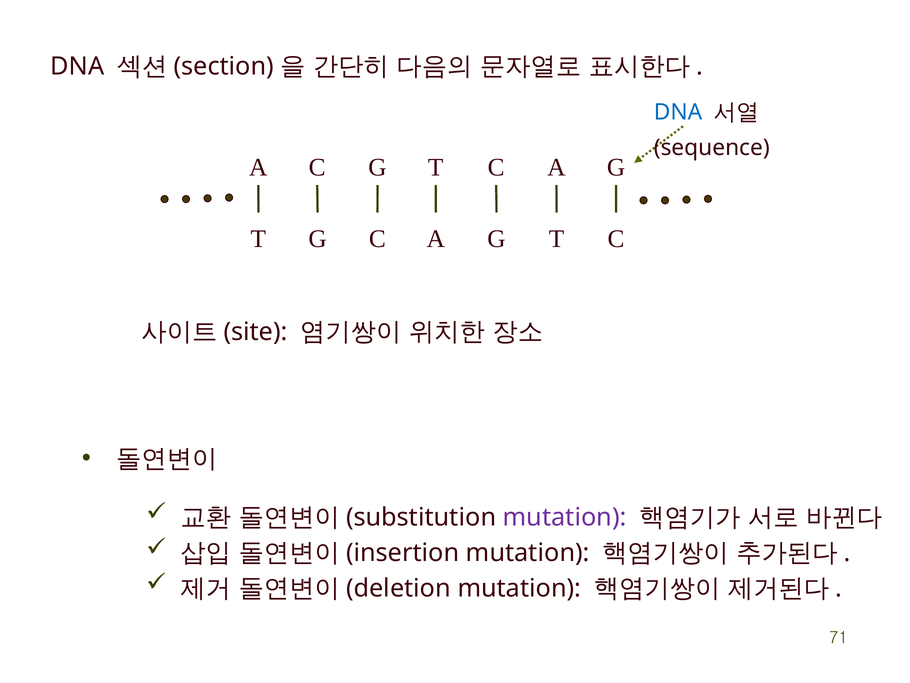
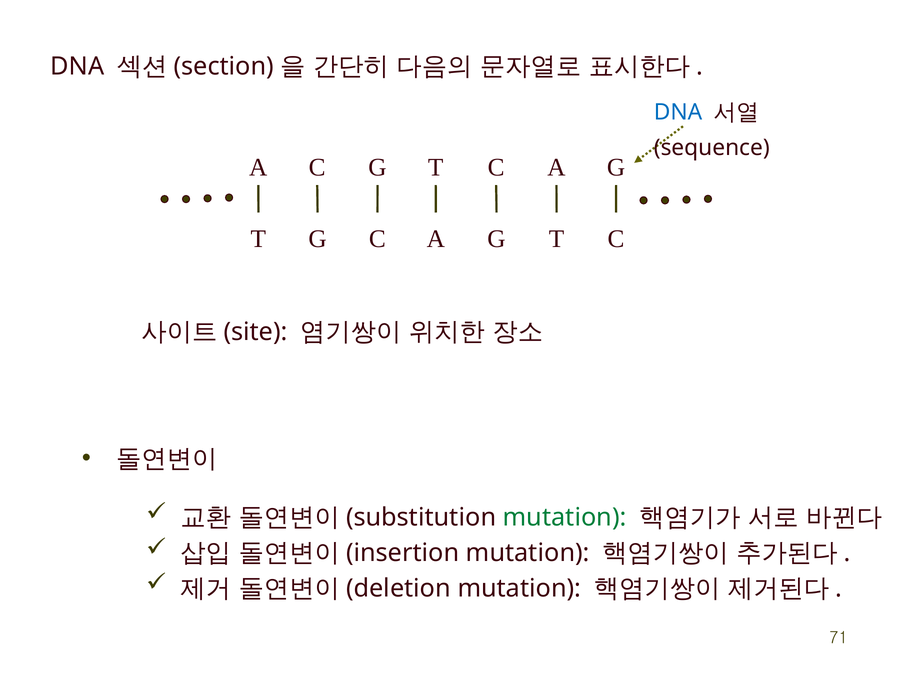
mutation at (565, 517) colour: purple -> green
